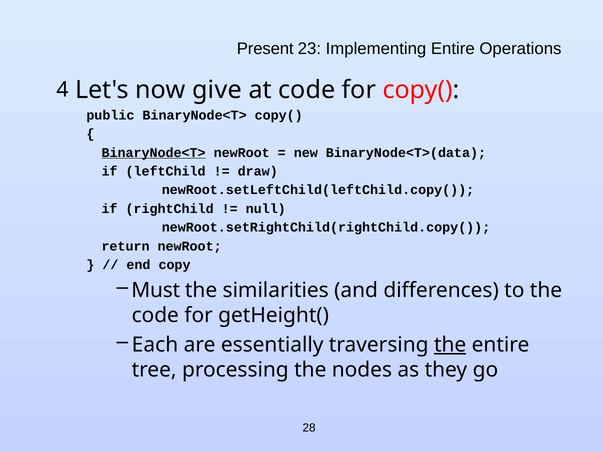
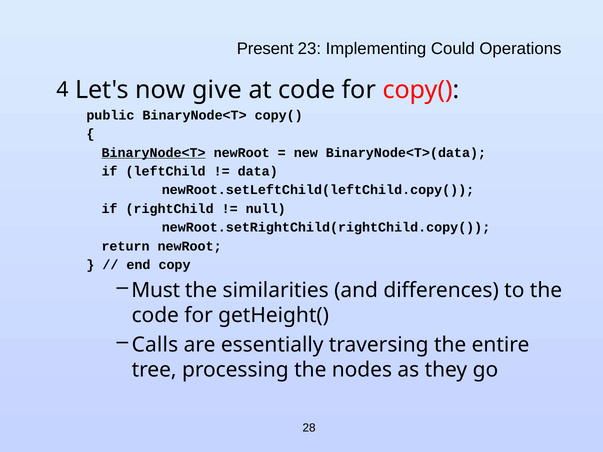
Implementing Entire: Entire -> Could
draw: draw -> data
Each: Each -> Calls
the at (450, 345) underline: present -> none
